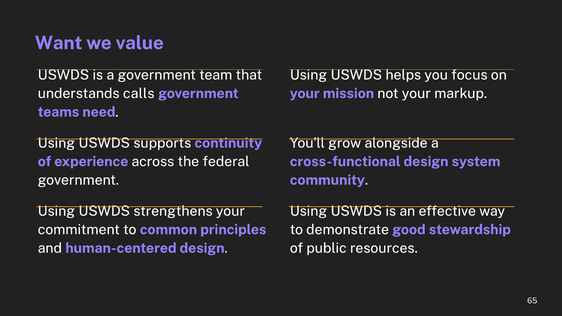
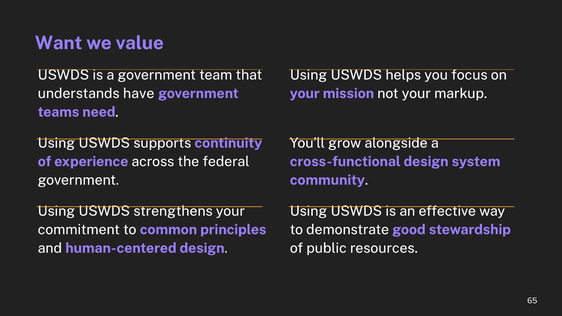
calls: calls -> have
